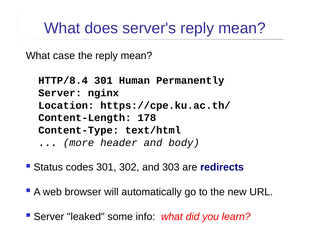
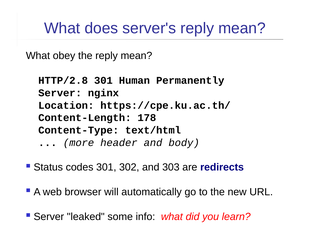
case: case -> obey
HTTP/8.4: HTTP/8.4 -> HTTP/2.8
